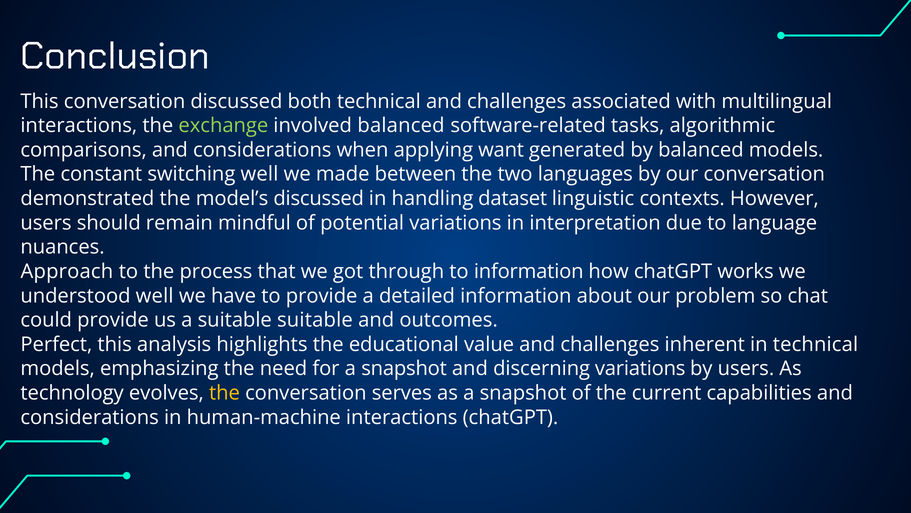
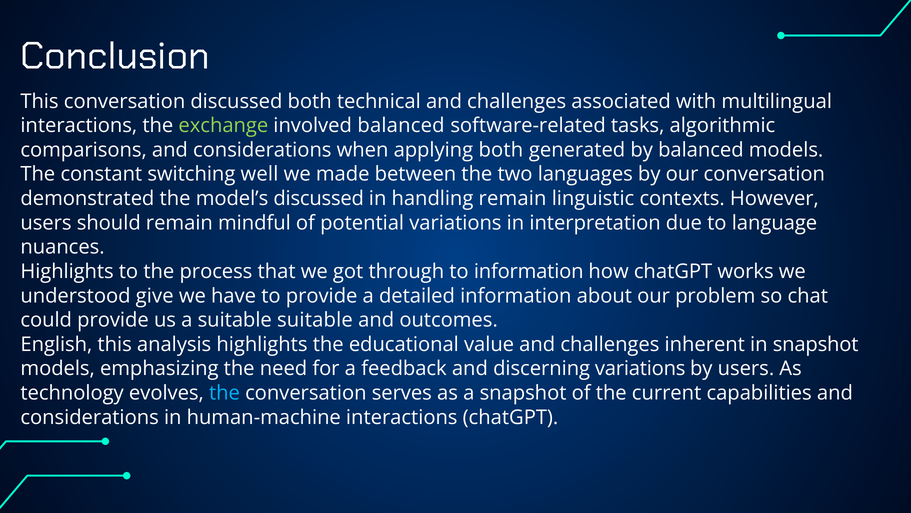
applying want: want -> both
handling dataset: dataset -> remain
Approach at (67, 271): Approach -> Highlights
understood well: well -> give
Perfect: Perfect -> English
in technical: technical -> snapshot
for a snapshot: snapshot -> feedback
the at (225, 393) colour: yellow -> light blue
